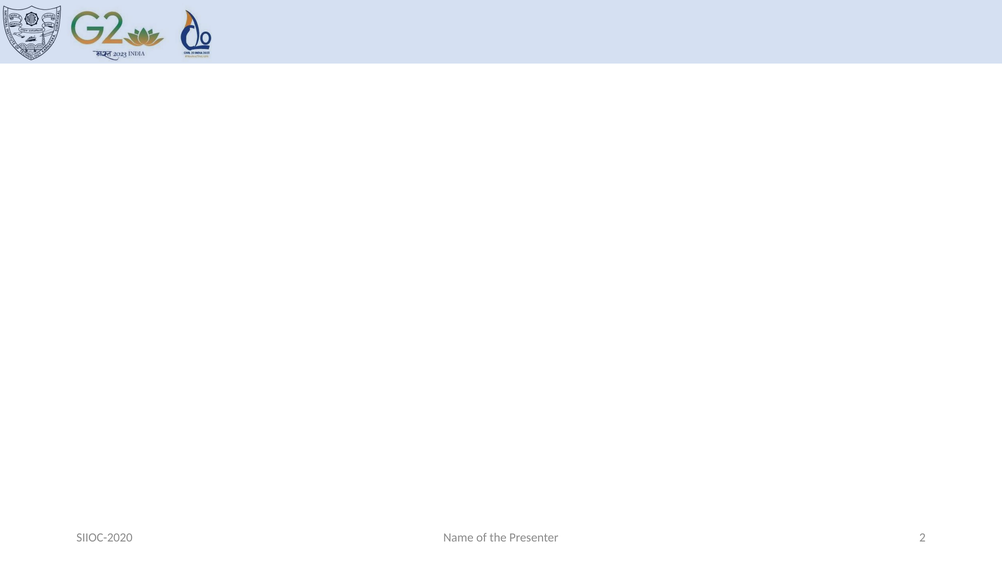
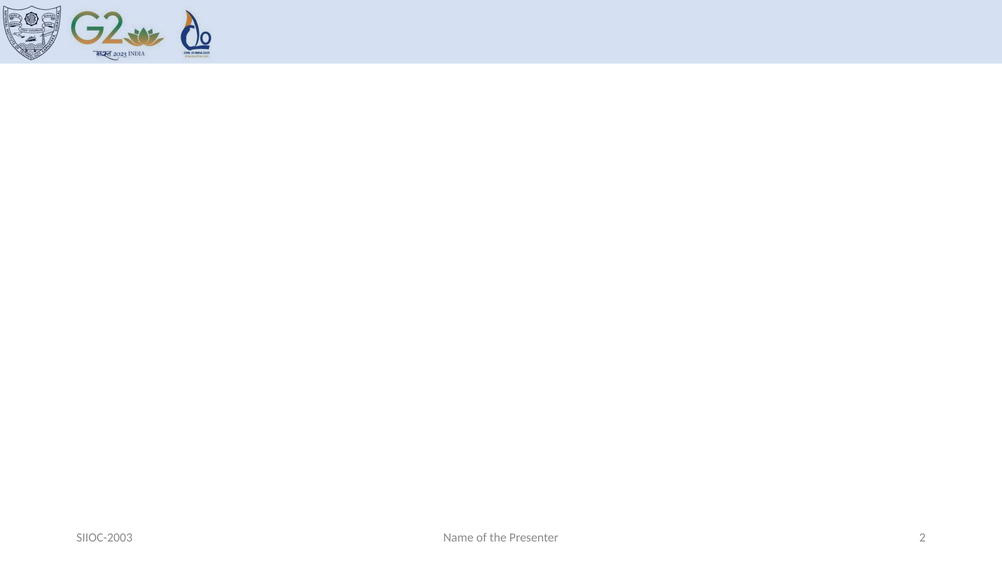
SIIOC-2020: SIIOC-2020 -> SIIOC-2003
